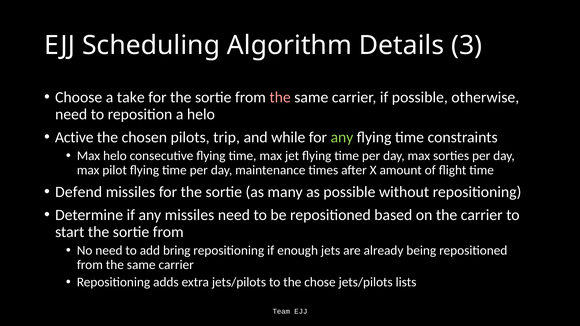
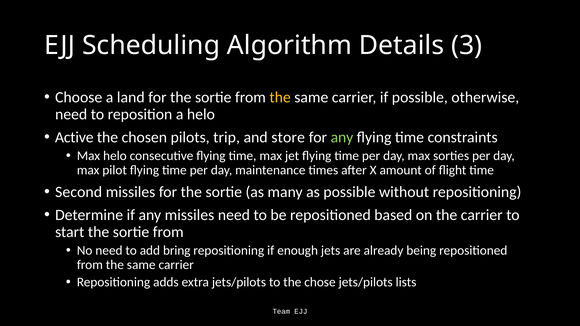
take: take -> land
the at (280, 97) colour: pink -> yellow
while: while -> store
Defend: Defend -> Second
